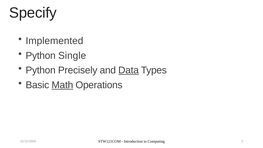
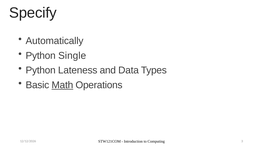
Implemented: Implemented -> Automatically
Precisely: Precisely -> Lateness
Data underline: present -> none
